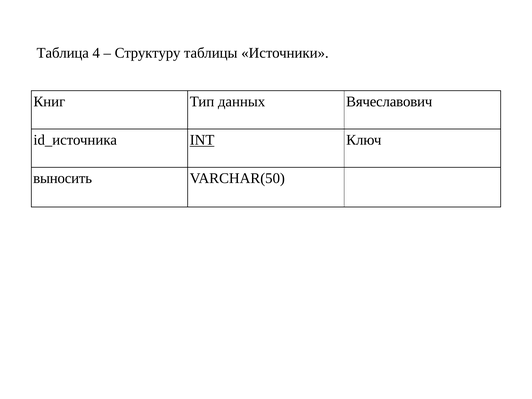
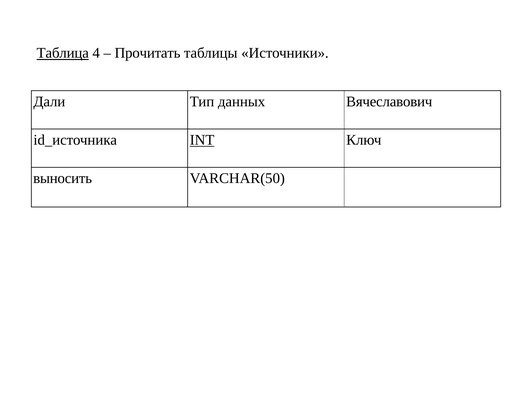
Таблица underline: none -> present
Структуру: Структуру -> Прочитать
Книг: Книг -> Дали
